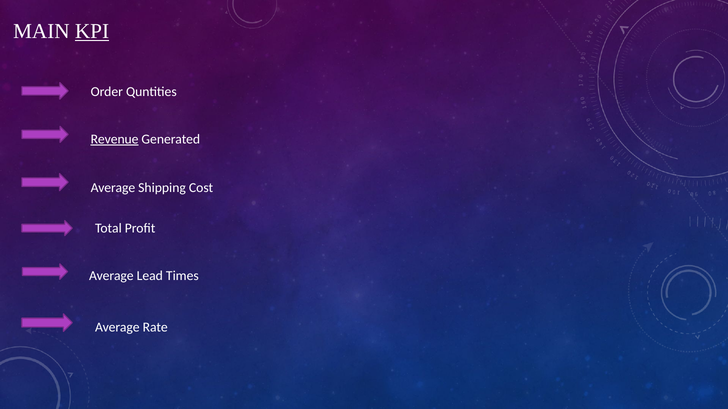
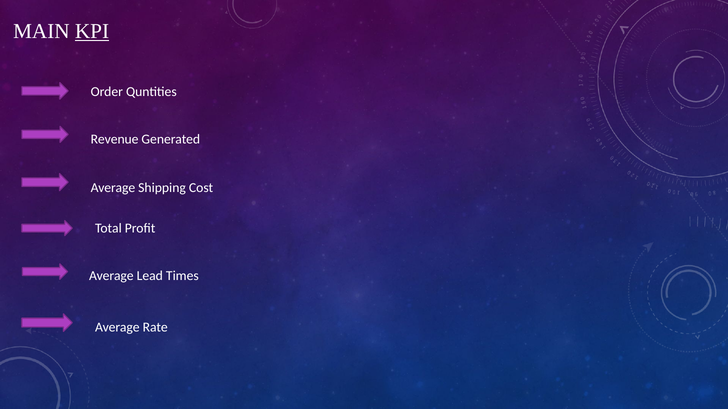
Revenue underline: present -> none
